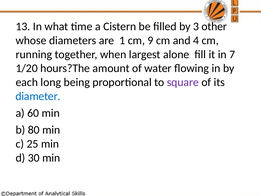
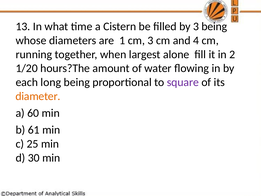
3 other: other -> being
cm 9: 9 -> 3
7: 7 -> 2
diameter colour: blue -> orange
80: 80 -> 61
